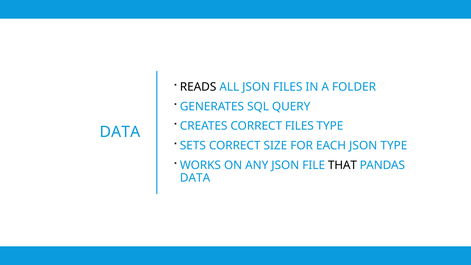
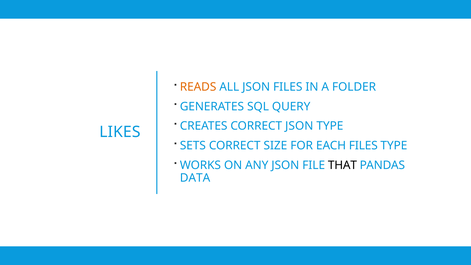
READS colour: black -> orange
CORRECT FILES: FILES -> JSON
DATA at (120, 132): DATA -> LIKES
EACH JSON: JSON -> FILES
